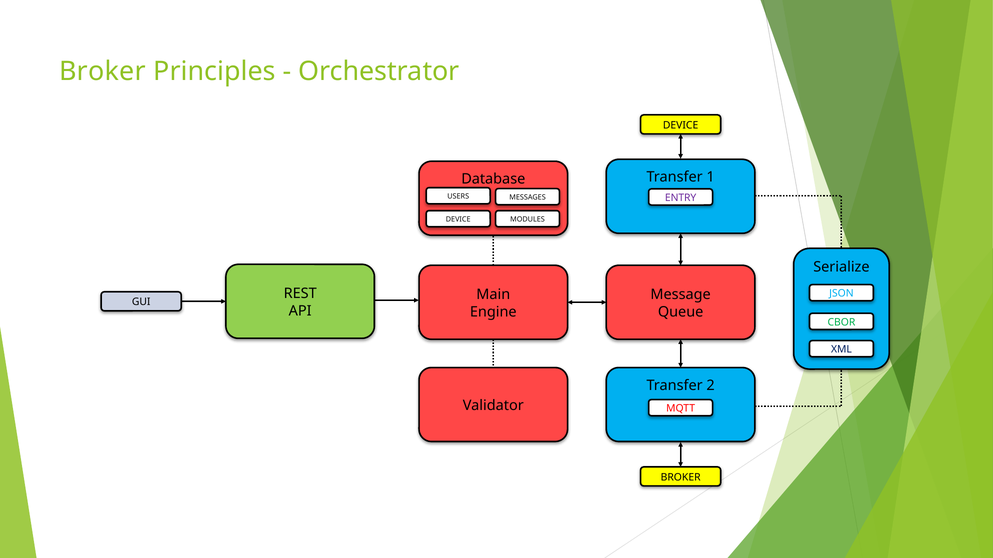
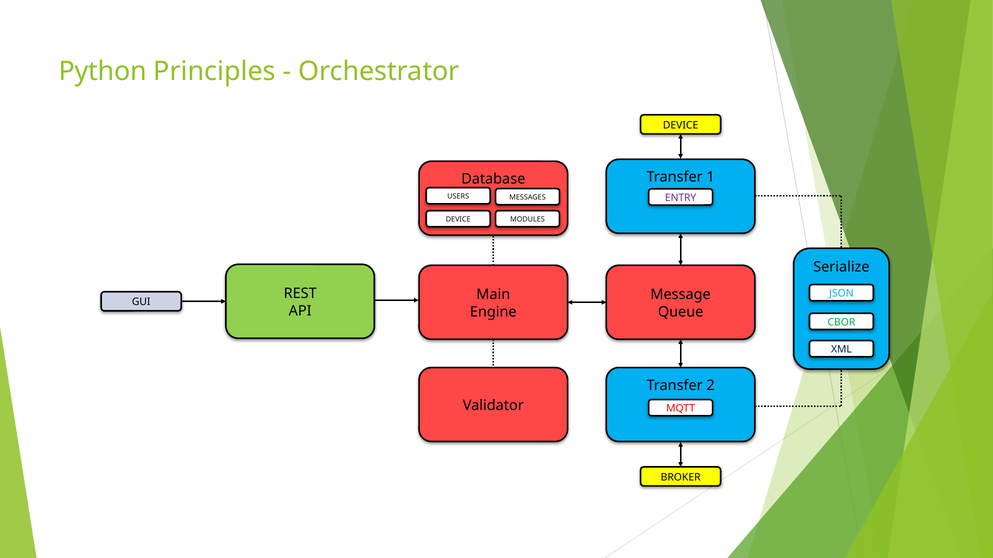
Broker at (103, 71): Broker -> Python
